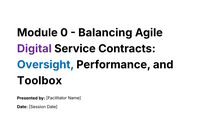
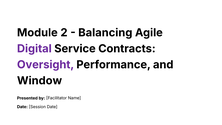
0: 0 -> 2
Oversight colour: blue -> purple
Toolbox: Toolbox -> Window
